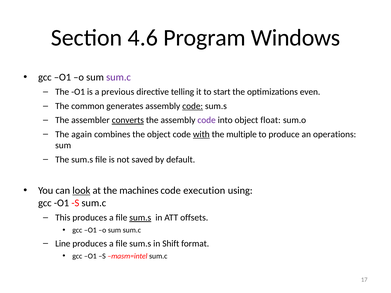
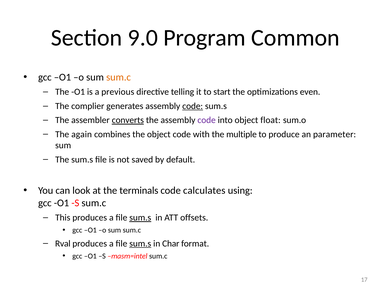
4.6: 4.6 -> 9.0
Windows: Windows -> Common
sum.c at (119, 77) colour: purple -> orange
common: common -> complier
with underline: present -> none
operations: operations -> parameter
look underline: present -> none
machines: machines -> terminals
execution: execution -> calculates
Line: Line -> Rval
sum.s at (140, 244) underline: none -> present
Shift: Shift -> Char
